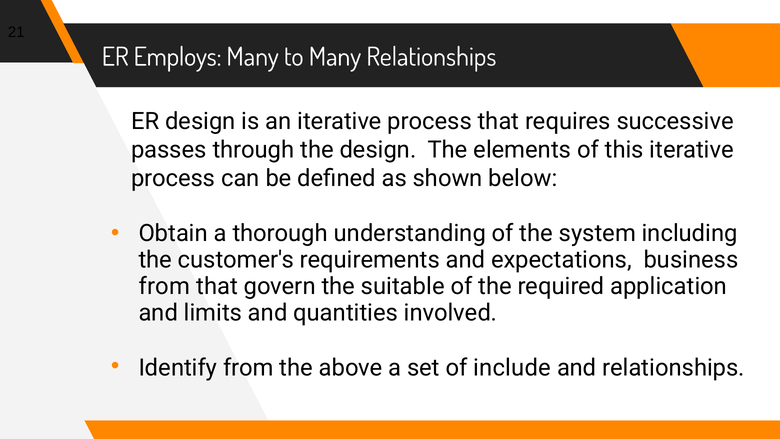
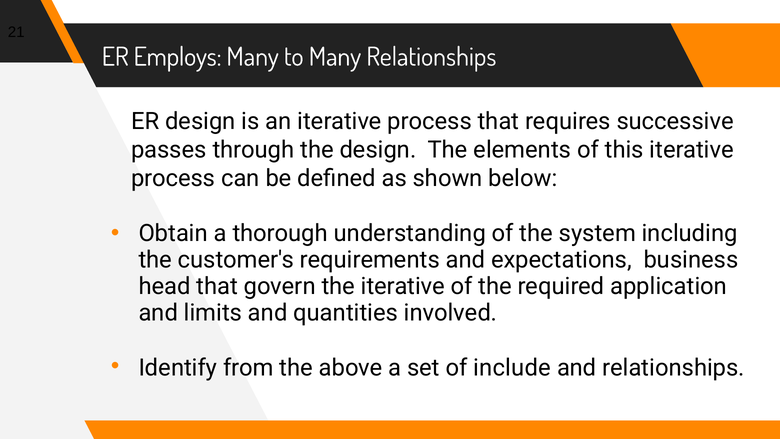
from at (164, 286): from -> head
the suitable: suitable -> iterative
